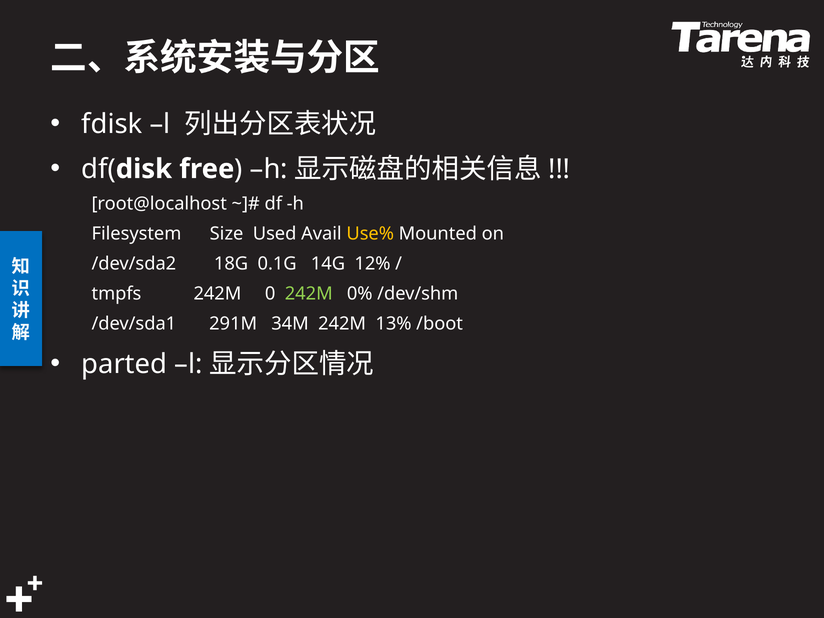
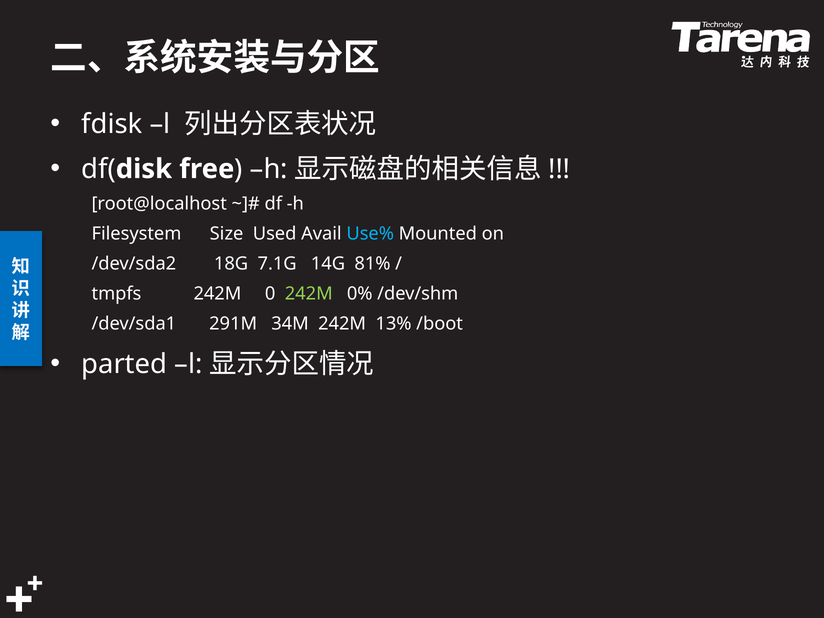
Use% colour: yellow -> light blue
0.1G: 0.1G -> 7.1G
12%: 12% -> 81%
